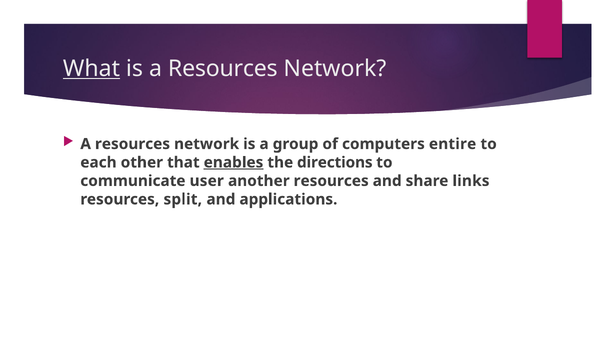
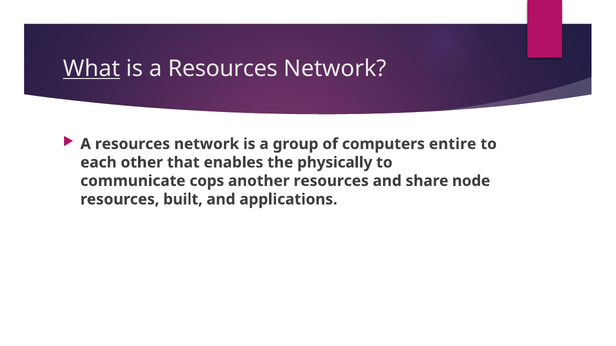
enables underline: present -> none
directions: directions -> physically
user: user -> cops
links: links -> node
split: split -> built
